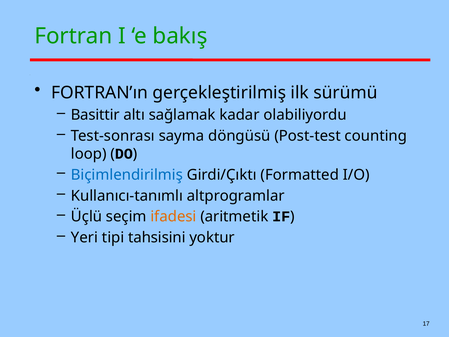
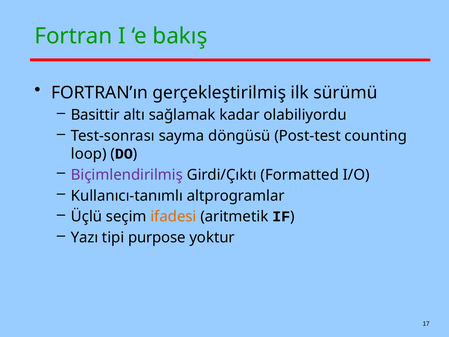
Biçimlendirilmiş colour: blue -> purple
Yeri: Yeri -> Yazı
tahsisini: tahsisini -> purpose
